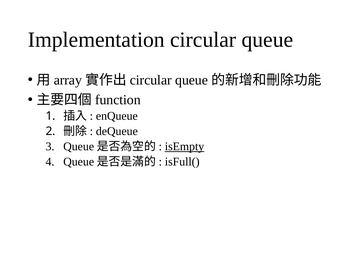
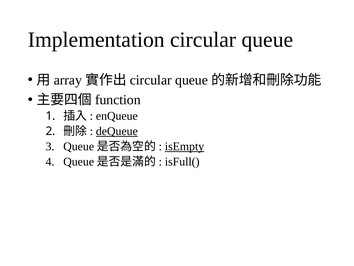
deQueue underline: none -> present
